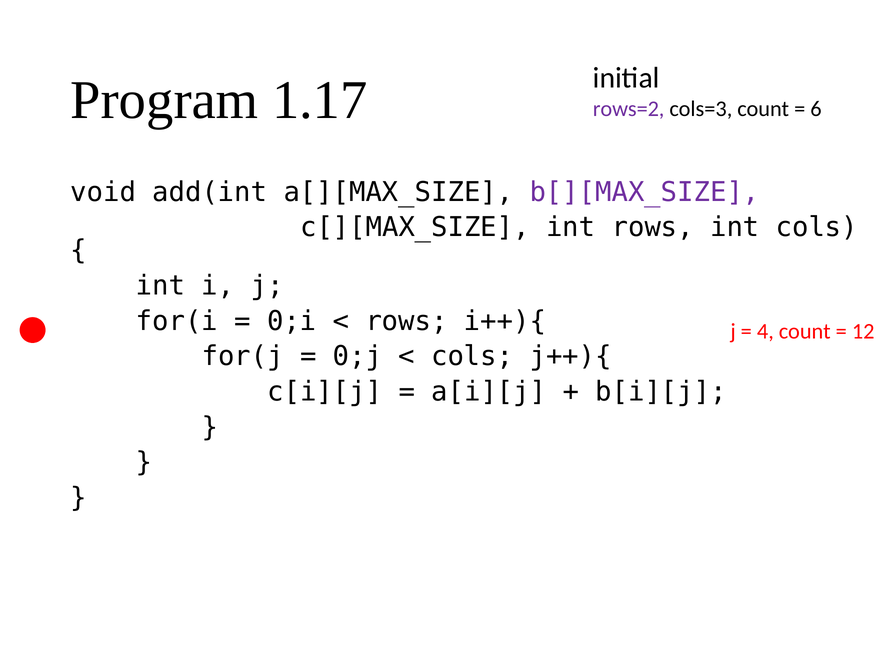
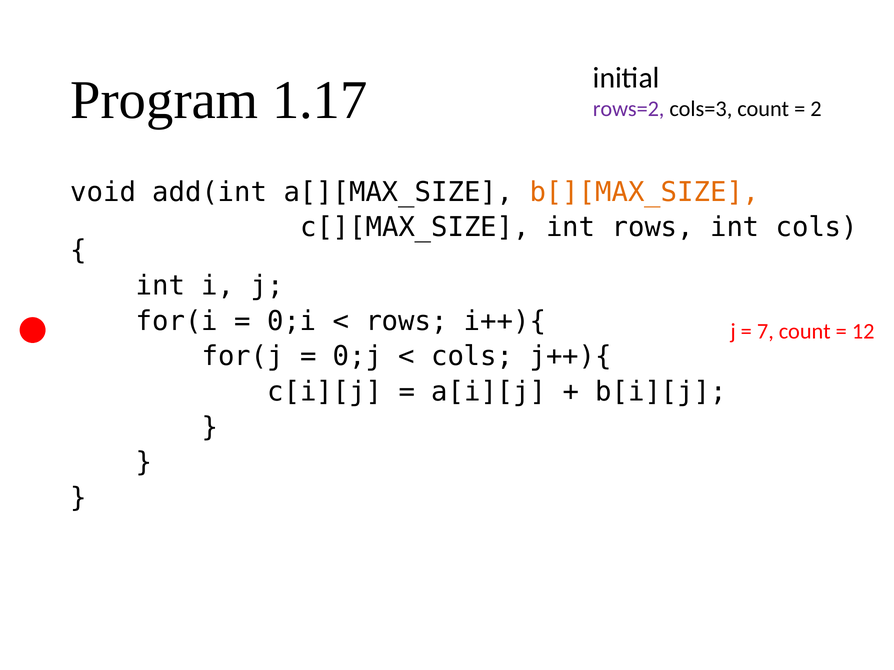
6: 6 -> 2
b[][MAX_SIZE colour: purple -> orange
4: 4 -> 7
